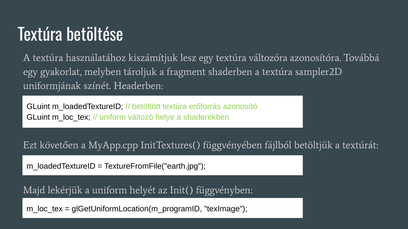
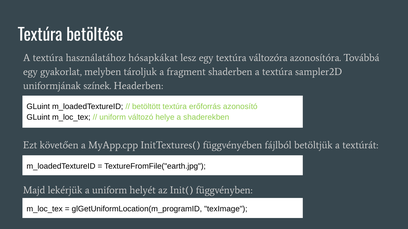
kiszámítjuk: kiszámítjuk -> hósapkákat
színét: színét -> színek
